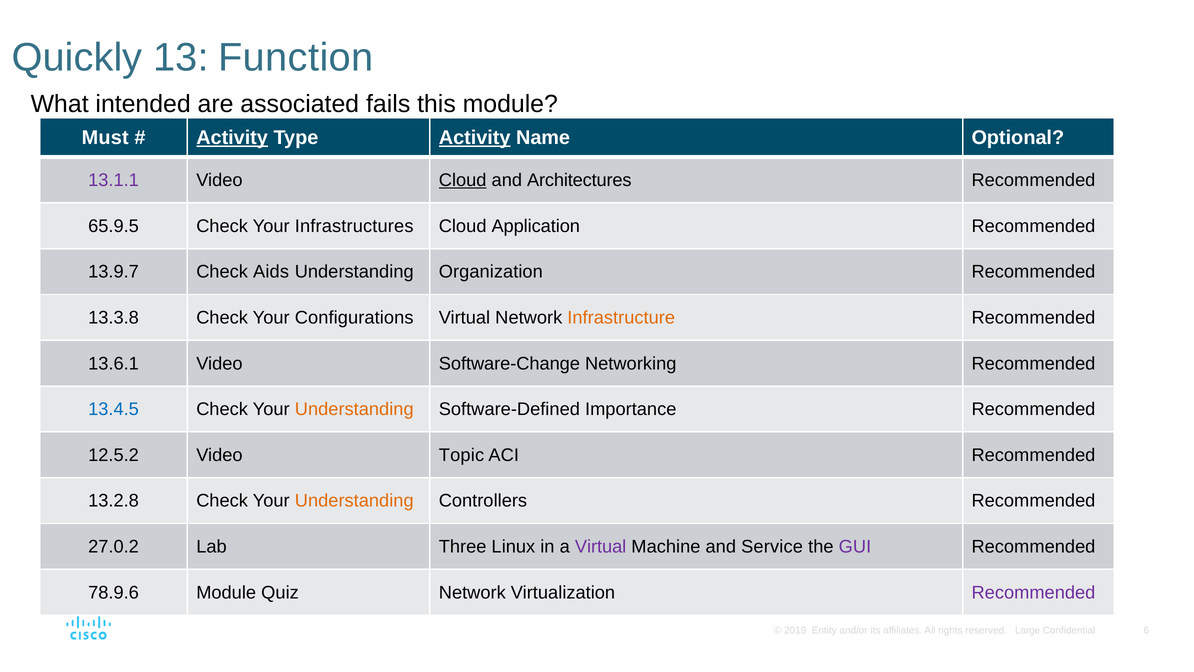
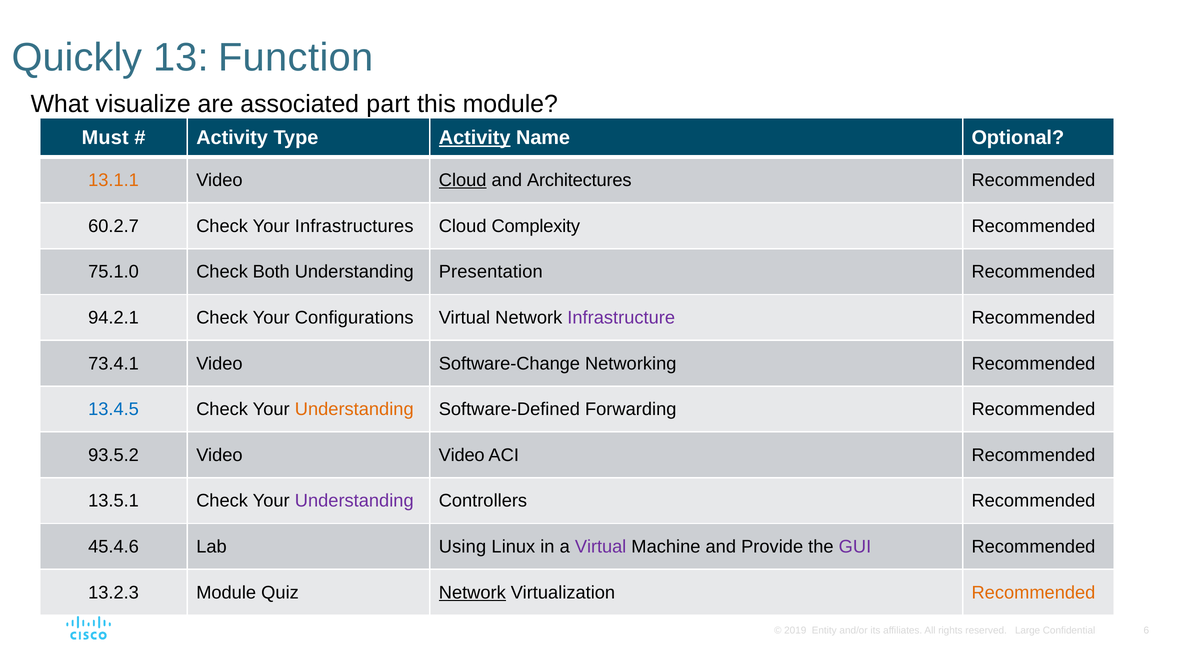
intended: intended -> visualize
fails: fails -> part
Activity at (232, 138) underline: present -> none
13.1.1 colour: purple -> orange
65.9.5: 65.9.5 -> 60.2.7
Application: Application -> Complexity
13.9.7: 13.9.7 -> 75.1.0
Aids: Aids -> Both
Organization: Organization -> Presentation
13.3.8: 13.3.8 -> 94.2.1
Infrastructure colour: orange -> purple
13.6.1: 13.6.1 -> 73.4.1
Importance: Importance -> Forwarding
12.5.2: 12.5.2 -> 93.5.2
Video Topic: Topic -> Video
13.2.8: 13.2.8 -> 13.5.1
Understanding at (354, 501) colour: orange -> purple
27.0.2: 27.0.2 -> 45.4.6
Three: Three -> Using
Service: Service -> Provide
78.9.6: 78.9.6 -> 13.2.3
Network at (472, 592) underline: none -> present
Recommended at (1033, 592) colour: purple -> orange
